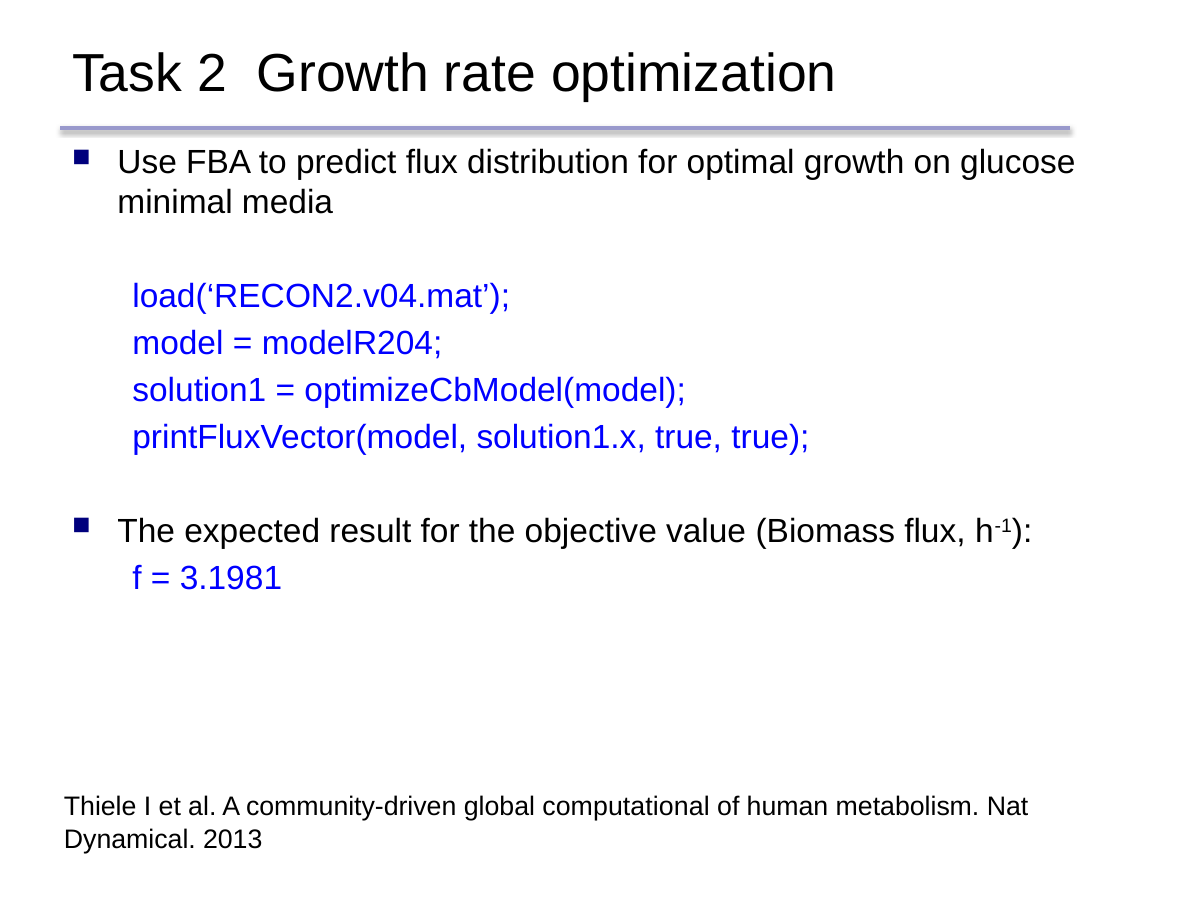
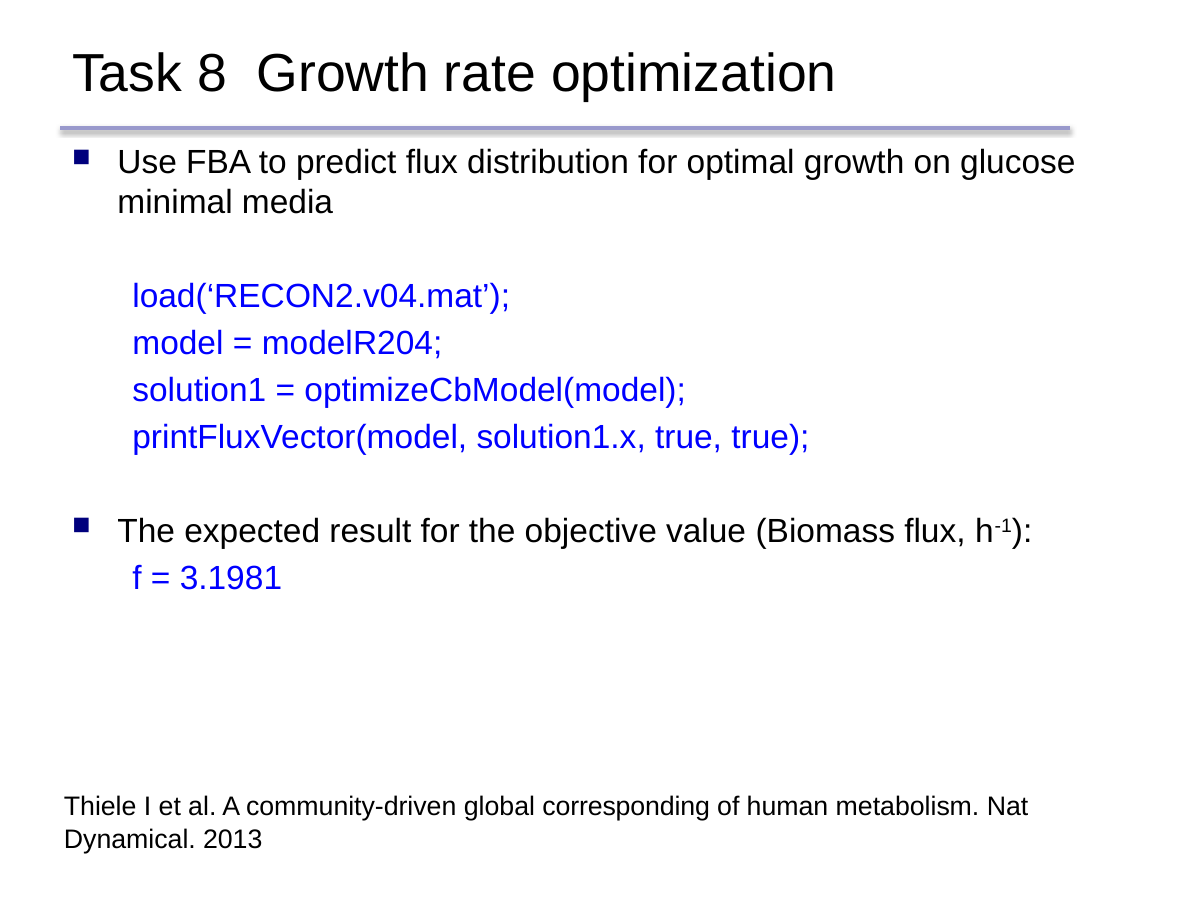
2: 2 -> 8
computational: computational -> corresponding
